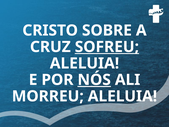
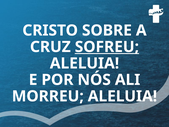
NÓS underline: present -> none
